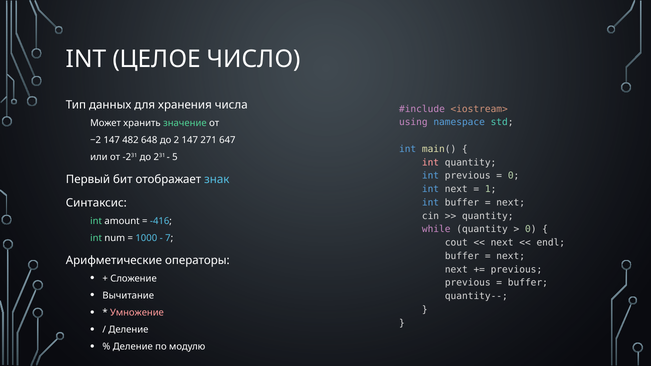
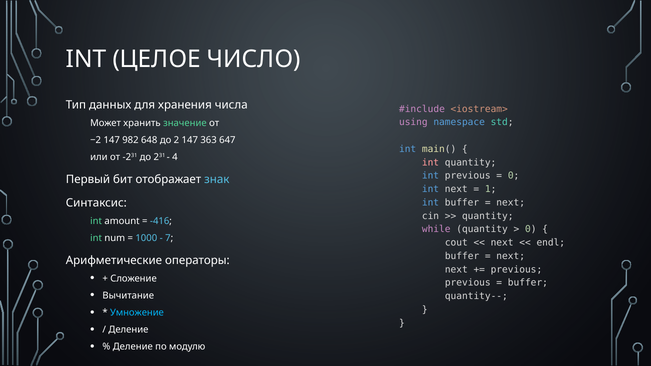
482: 482 -> 982
271: 271 -> 363
5: 5 -> 4
Умножение colour: pink -> light blue
